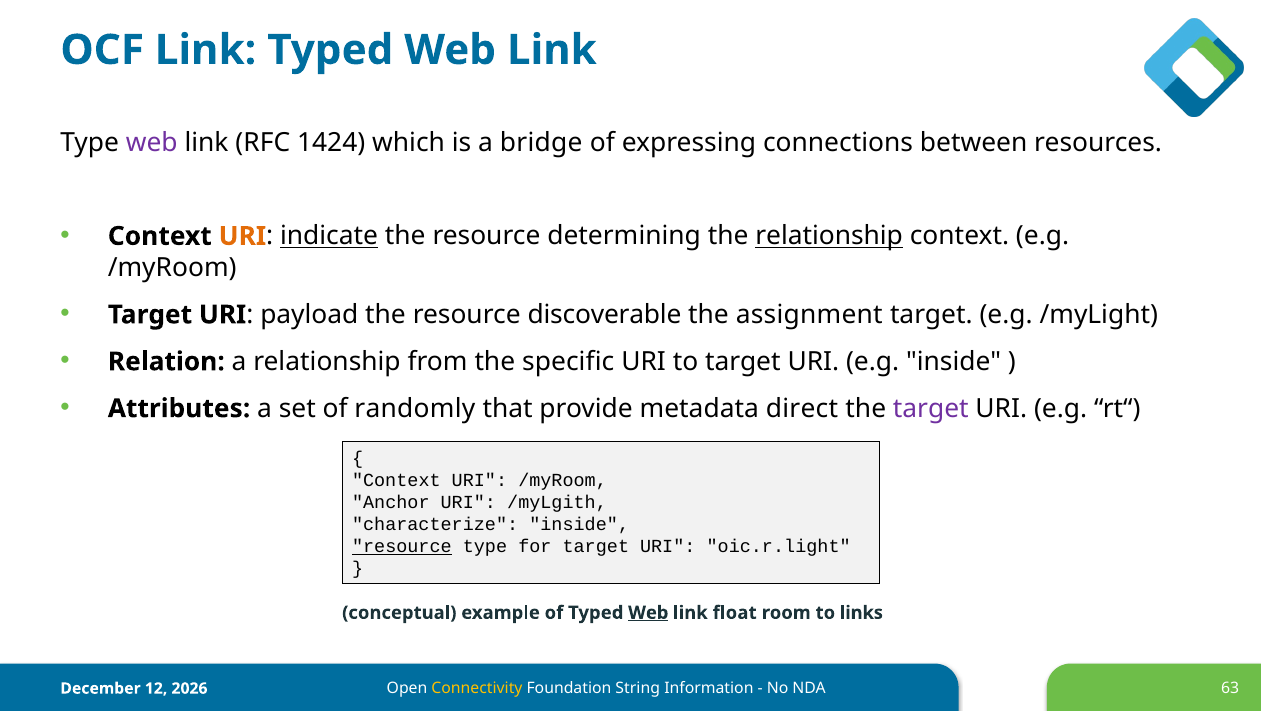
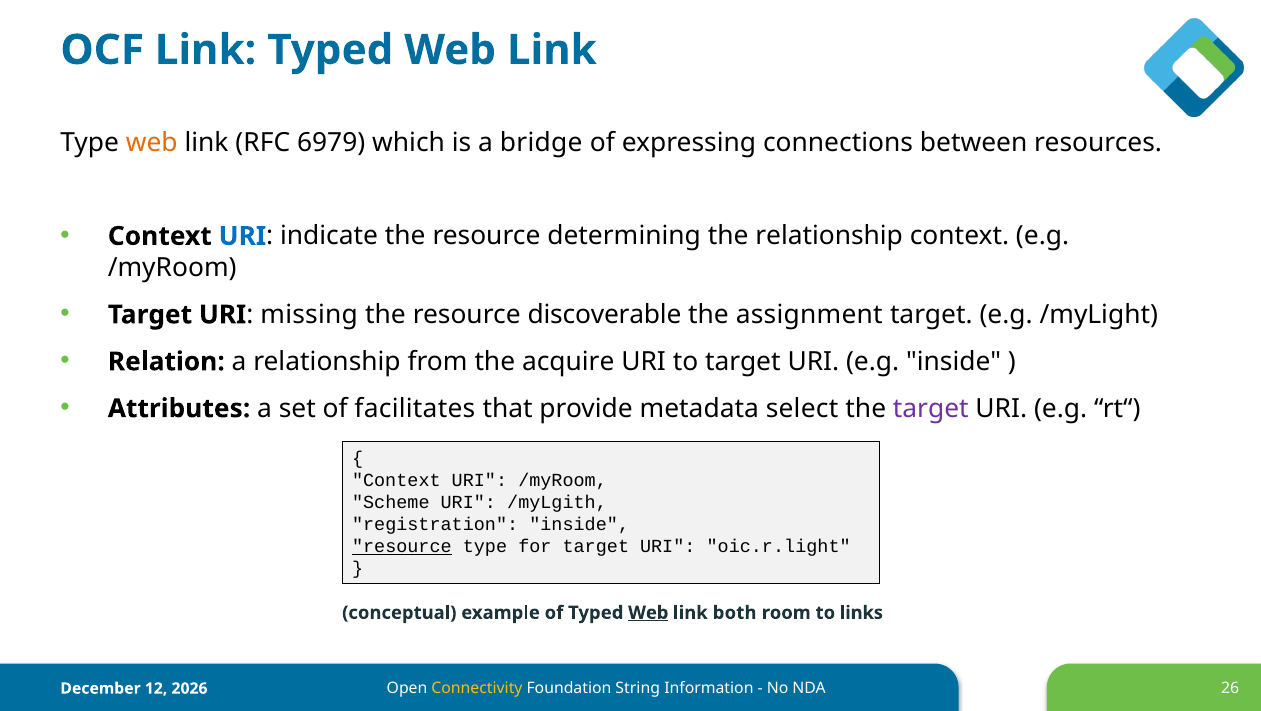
web at (152, 142) colour: purple -> orange
1424: 1424 -> 6979
URI at (242, 236) colour: orange -> blue
indicate underline: present -> none
relationship at (829, 236) underline: present -> none
payload: payload -> missing
specific: specific -> acquire
randomly: randomly -> facilitates
direct: direct -> select
Anchor: Anchor -> Scheme
characterize: characterize -> registration
float: float -> both
63: 63 -> 26
